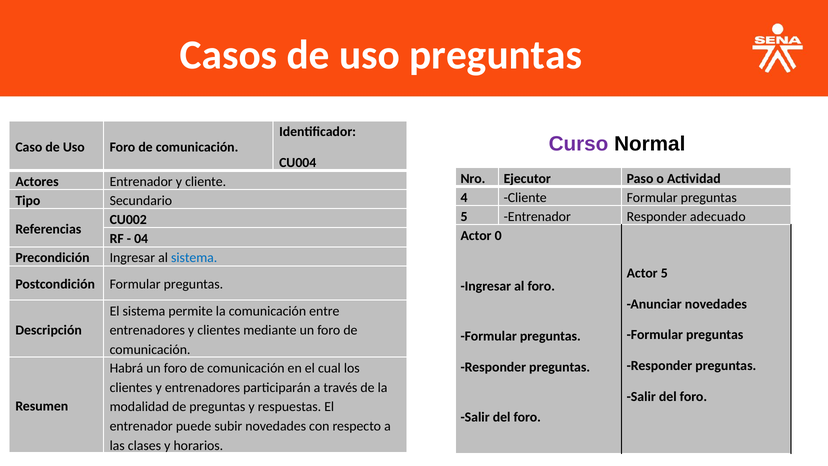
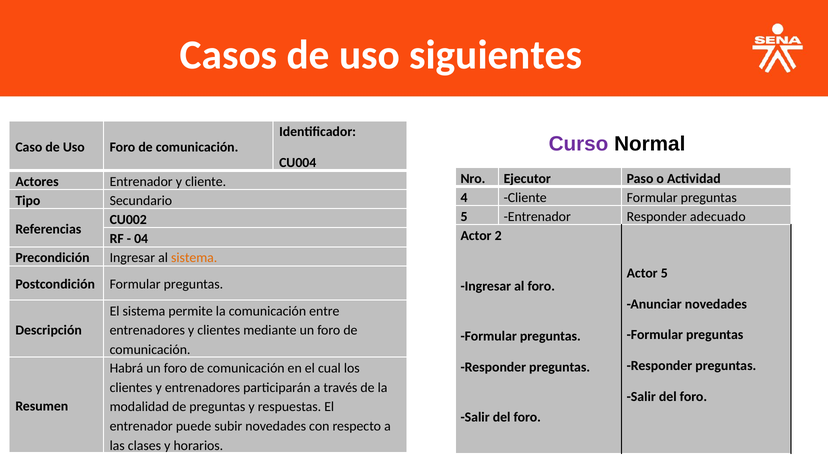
uso preguntas: preguntas -> siguientes
0: 0 -> 2
sistema at (194, 258) colour: blue -> orange
